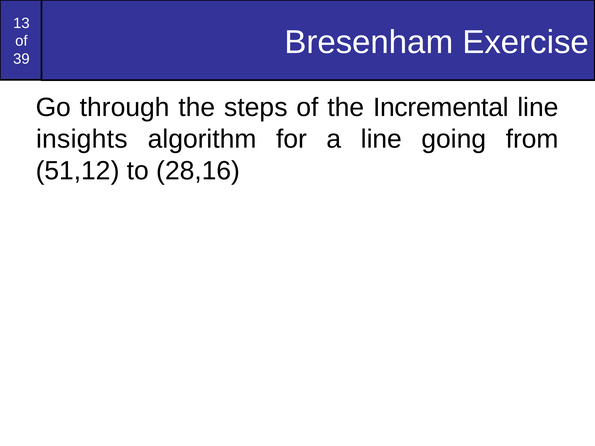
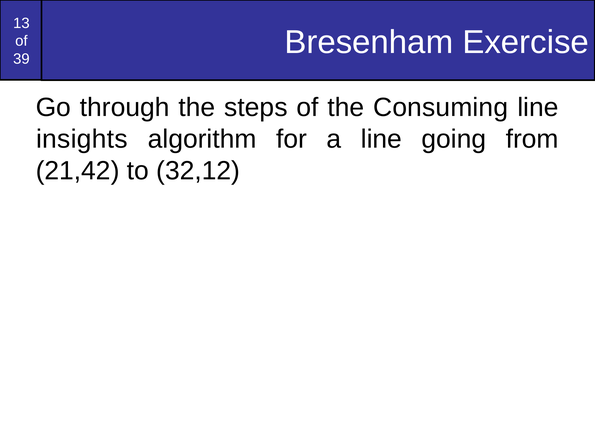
Incremental: Incremental -> Consuming
51,12: 51,12 -> 21,42
28,16: 28,16 -> 32,12
